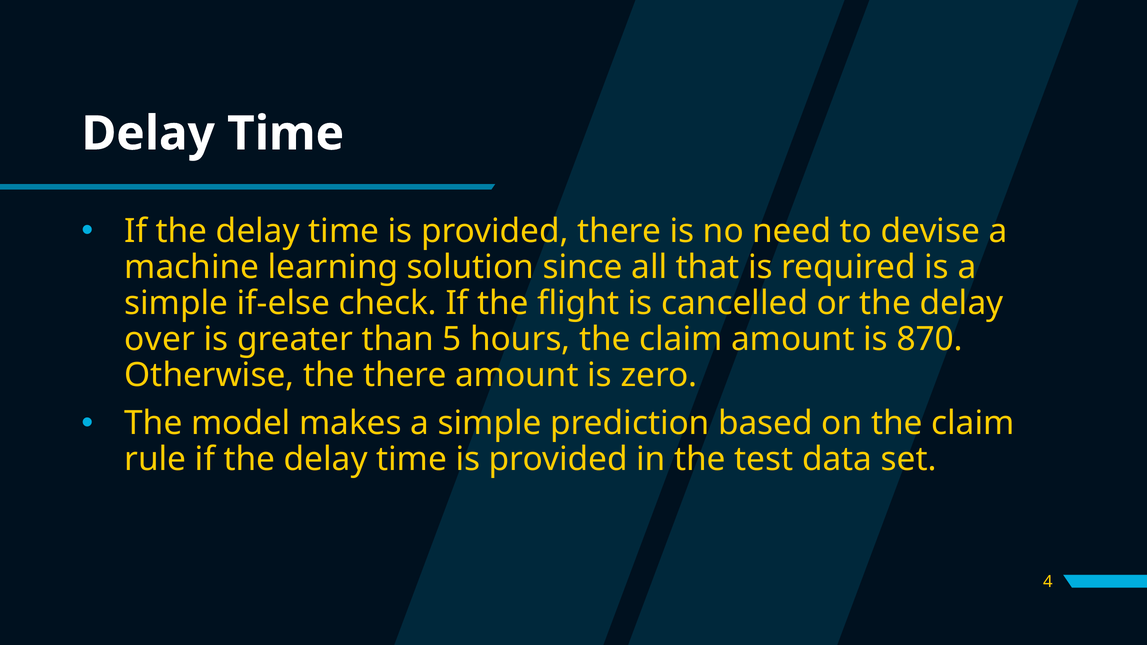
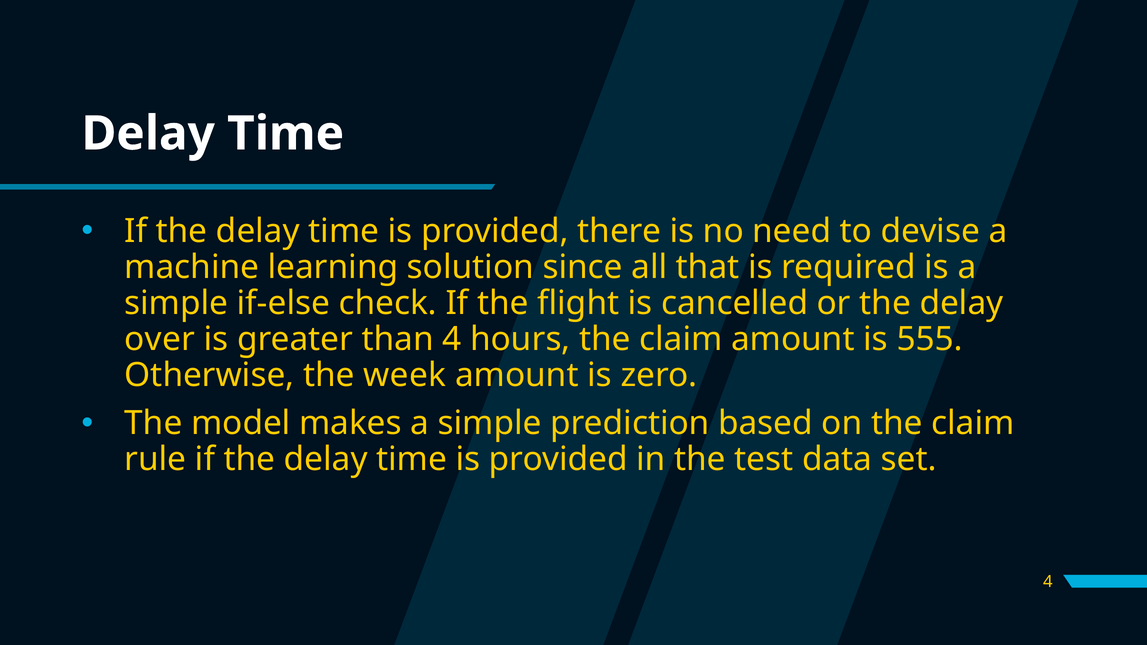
than 5: 5 -> 4
870: 870 -> 555
the there: there -> week
